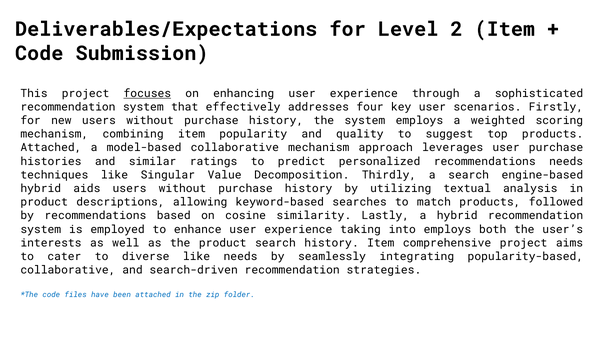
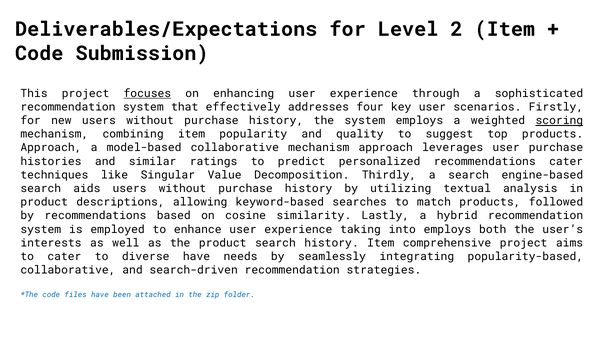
scoring underline: none -> present
Attached at (51, 148): Attached -> Approach
recommendations needs: needs -> cater
hybrid at (41, 188): hybrid -> search
diverse like: like -> have
